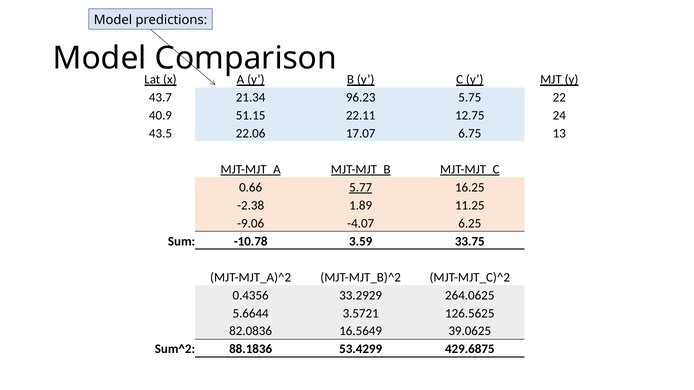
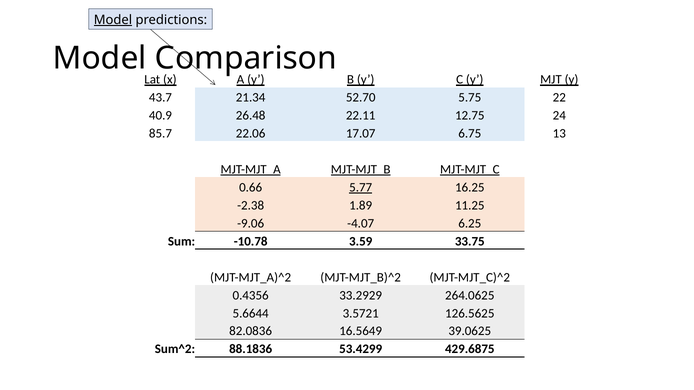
Model at (113, 20) underline: none -> present
96.23: 96.23 -> 52.70
51.15: 51.15 -> 26.48
43.5: 43.5 -> 85.7
